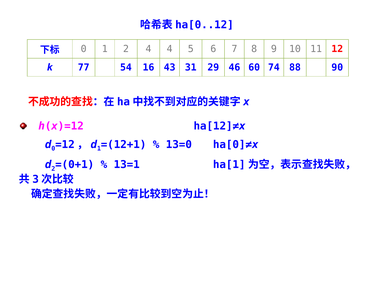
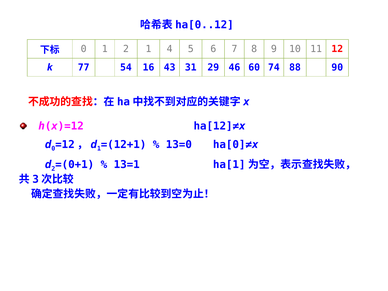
2 4: 4 -> 1
